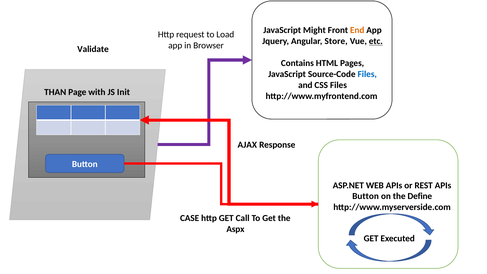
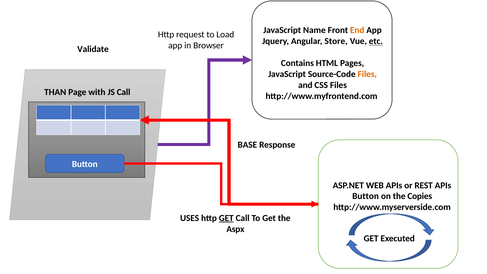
Might: Might -> Name
Files at (367, 74) colour: blue -> orange
JS Init: Init -> Call
AJAX: AJAX -> BASE
Define: Define -> Copies
CASE: CASE -> USES
GET at (226, 218) underline: none -> present
